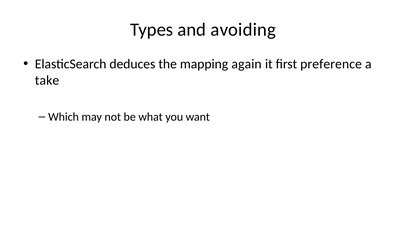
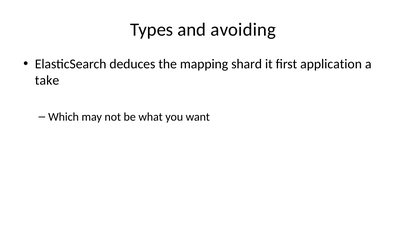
again: again -> shard
preference: preference -> application
